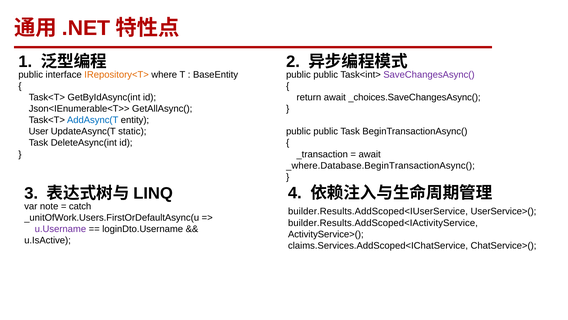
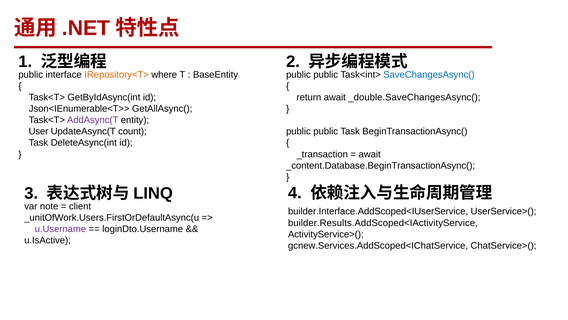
SaveChangesAsync( colour: purple -> blue
_choices.SaveChangesAsync(: _choices.SaveChangesAsync( -> _double.SaveChangesAsync(
AddAsync(T colour: blue -> purple
static: static -> count
_where.Database.BeginTransactionAsync(: _where.Database.BeginTransactionAsync( -> _content.Database.BeginTransactionAsync(
catch: catch -> client
builder.Results.AddScoped<IUserService: builder.Results.AddScoped<IUserService -> builder.Interface.AddScoped<IUserService
claims.Services.AddScoped<IChatService: claims.Services.AddScoped<IChatService -> gcnew.Services.AddScoped<IChatService
